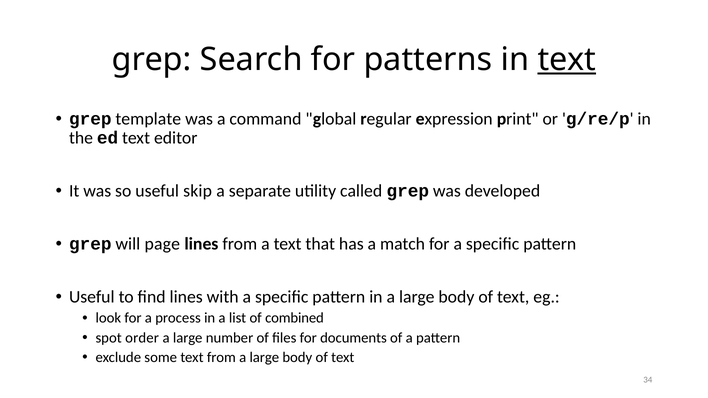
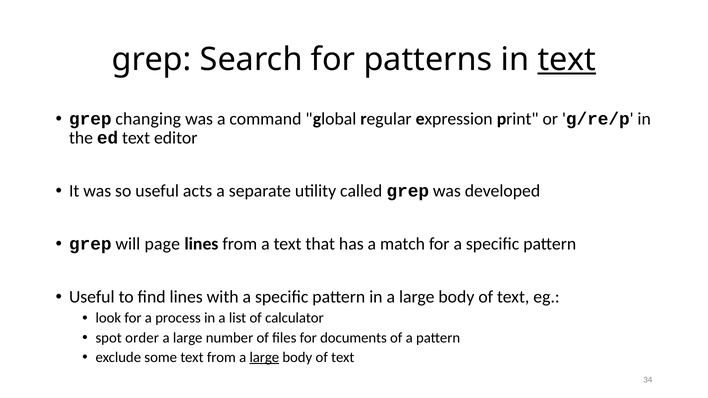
template: template -> changing
skip: skip -> acts
combined: combined -> calculator
large at (264, 358) underline: none -> present
